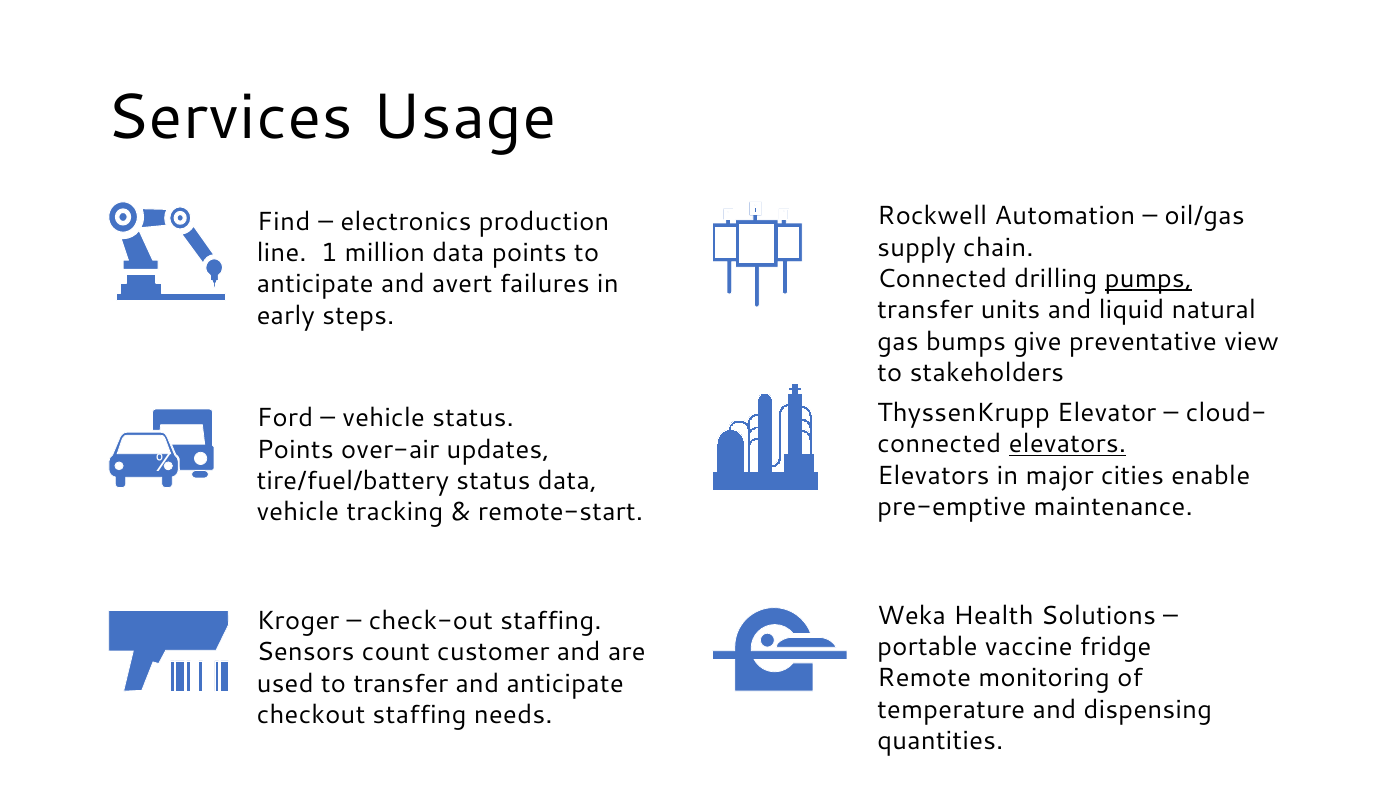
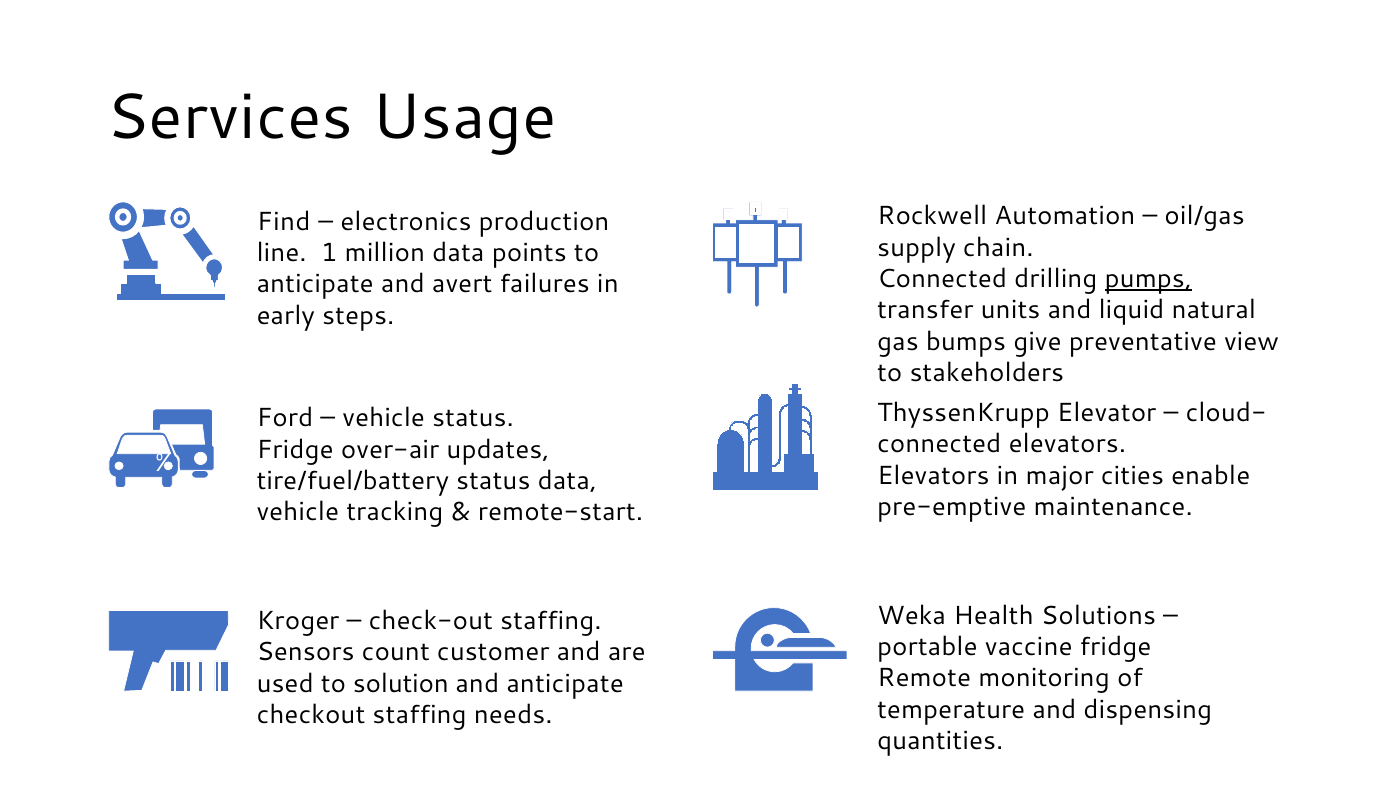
elevators at (1067, 444) underline: present -> none
Points at (295, 450): Points -> Fridge
to transfer: transfer -> solution
